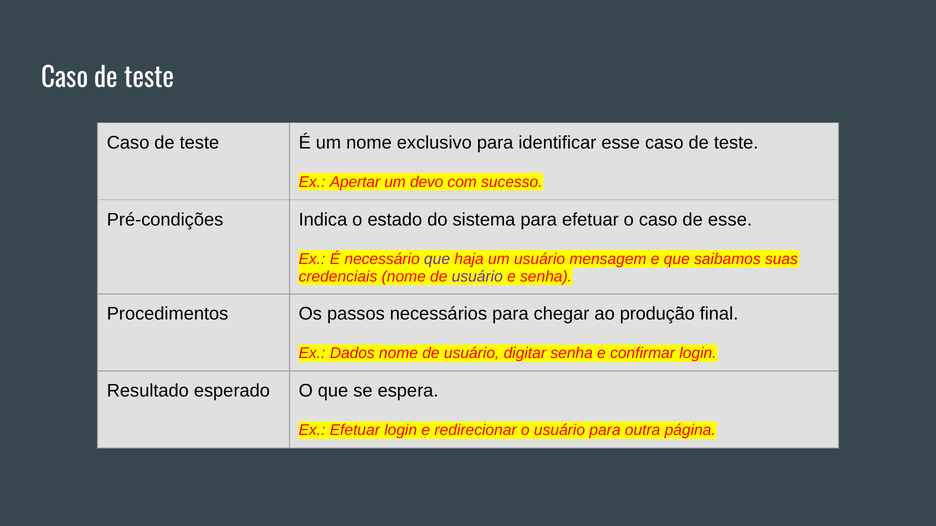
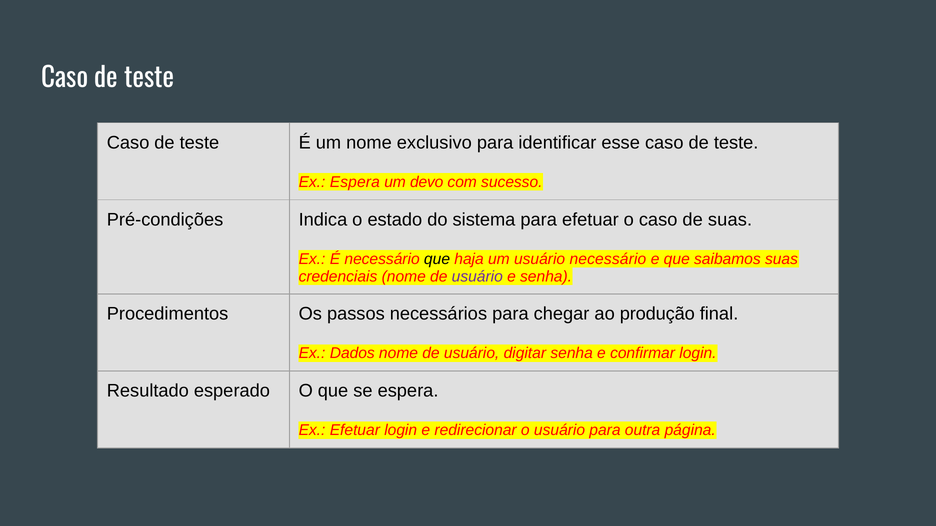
Ex Apertar: Apertar -> Espera
de esse: esse -> suas
que at (437, 259) colour: purple -> black
usuário mensagem: mensagem -> necessário
